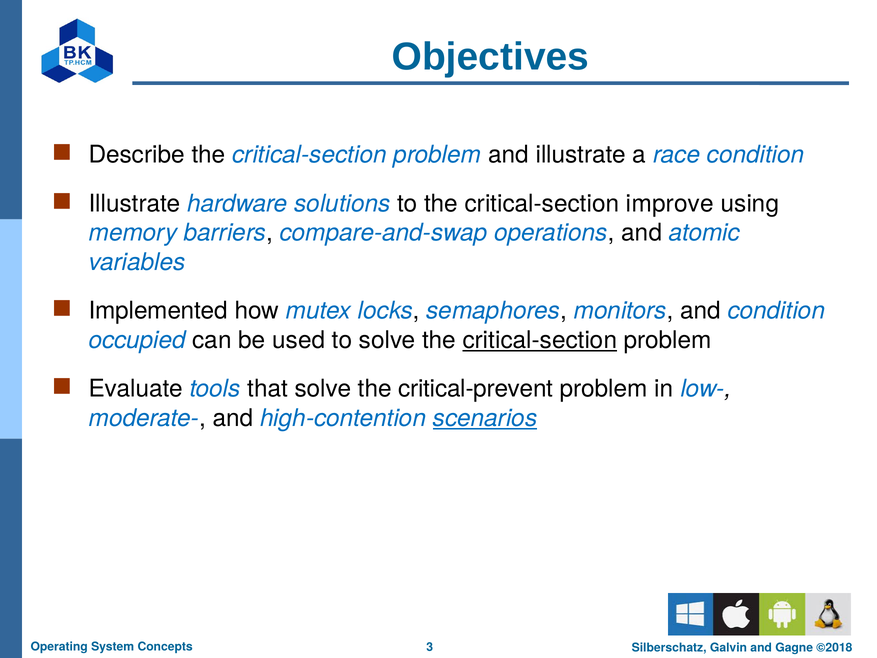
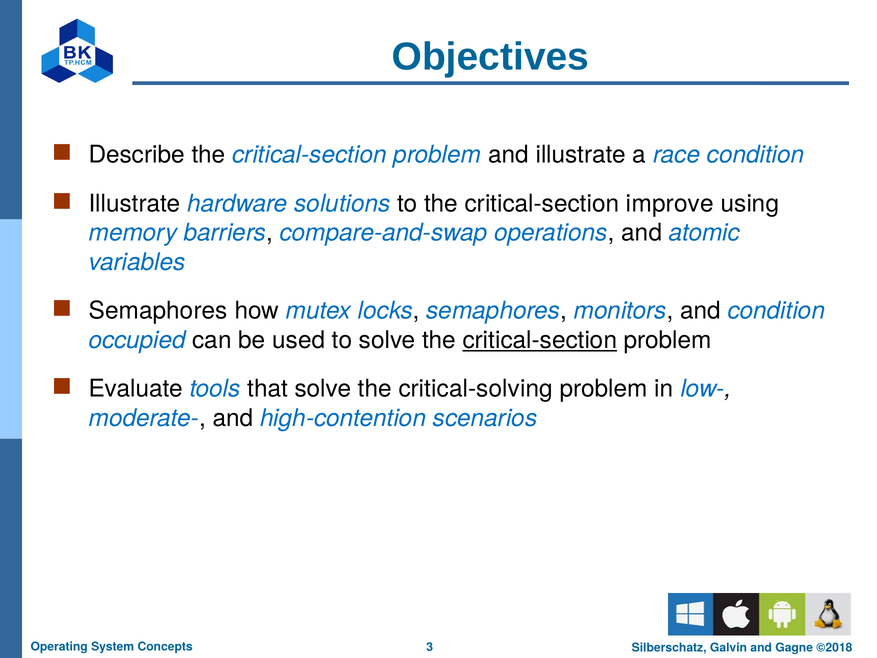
Implemented at (158, 311): Implemented -> Semaphores
critical-prevent: critical-prevent -> critical-solving
scenarios underline: present -> none
